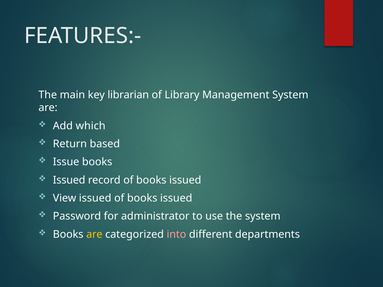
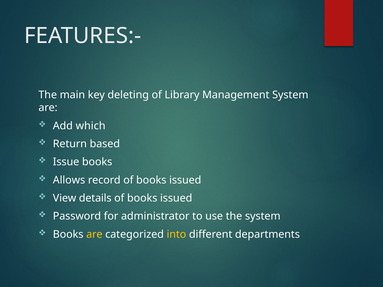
librarian: librarian -> deleting
Issued at (69, 180): Issued -> Allows
View issued: issued -> details
into colour: pink -> yellow
